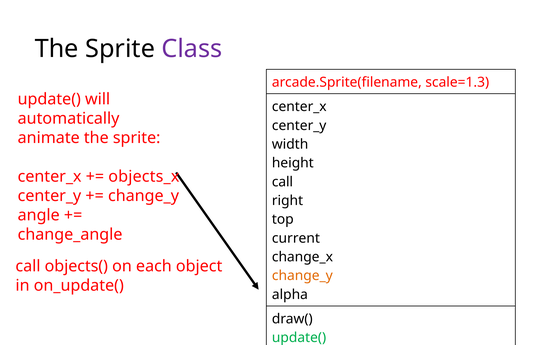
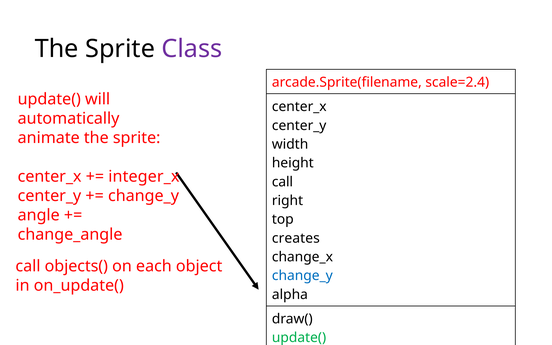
scale=1.3: scale=1.3 -> scale=2.4
objects_x: objects_x -> integer_x
current: current -> creates
change_y at (302, 276) colour: orange -> blue
